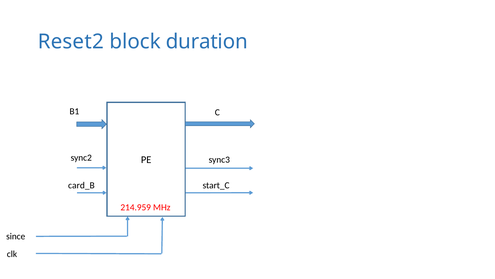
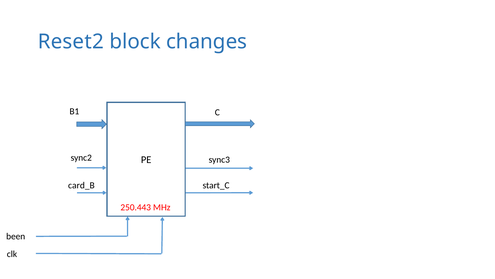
duration: duration -> changes
214.959: 214.959 -> 250.443
since: since -> been
